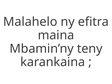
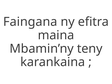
Malahelo: Malahelo -> Faingana
